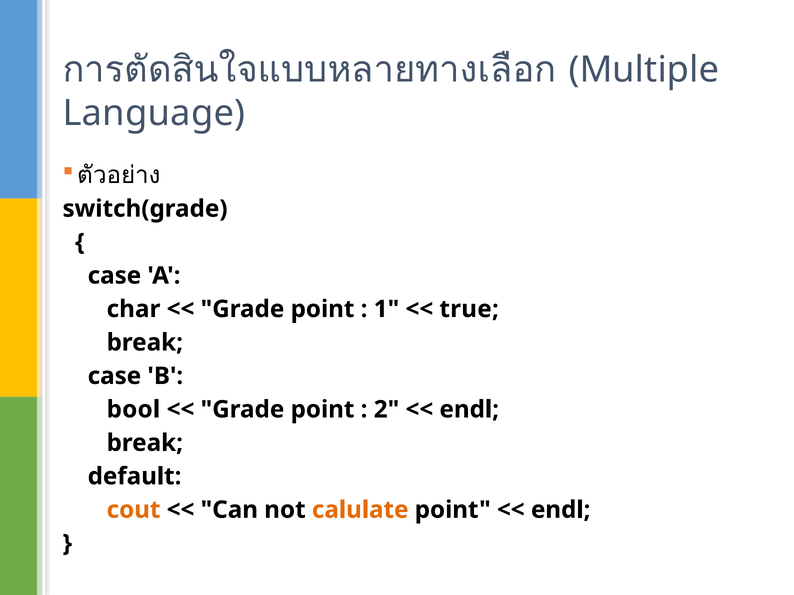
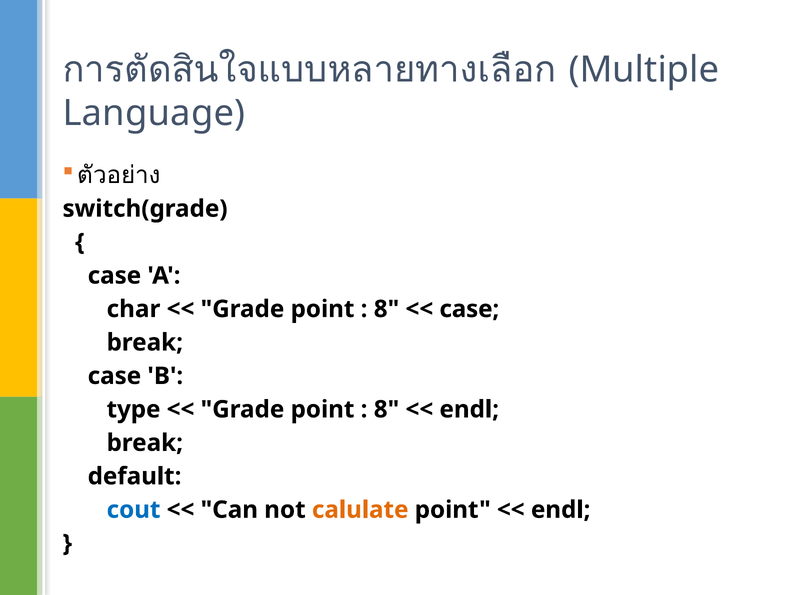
1 at (386, 309): 1 -> 8
true at (469, 309): true -> case
bool: bool -> type
2 at (386, 410): 2 -> 8
cout colour: orange -> blue
